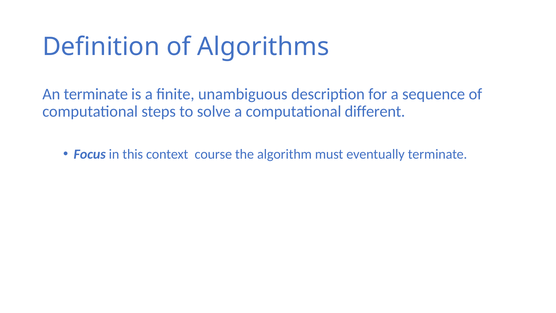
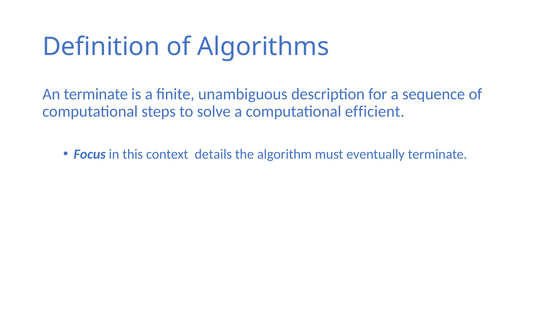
different: different -> efficient
course: course -> details
